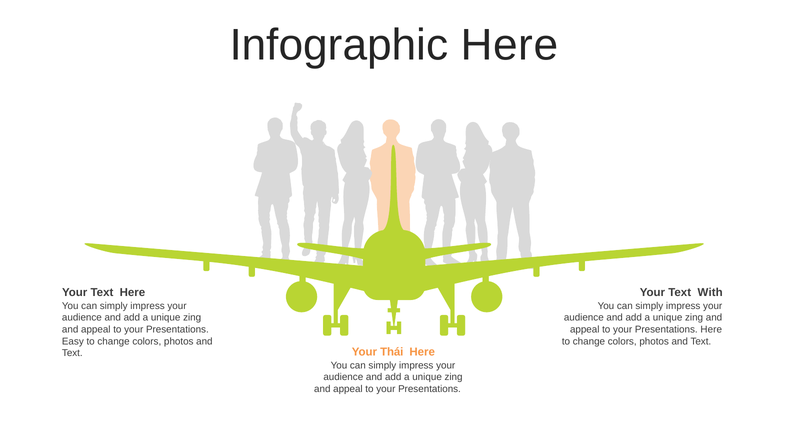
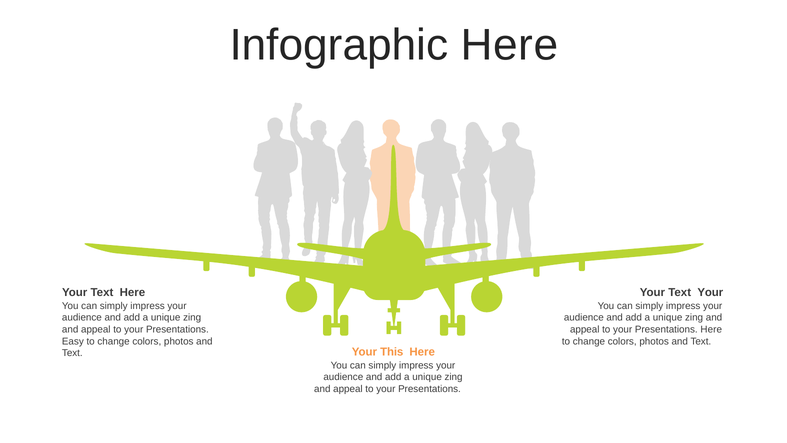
Your Text With: With -> Your
Thái: Thái -> This
